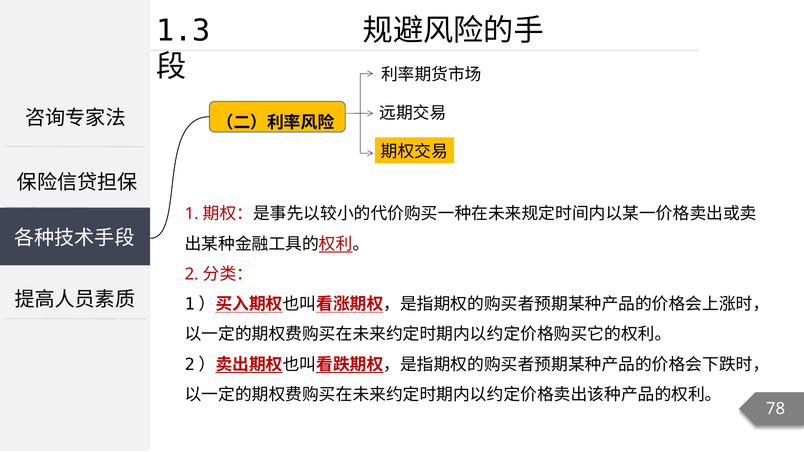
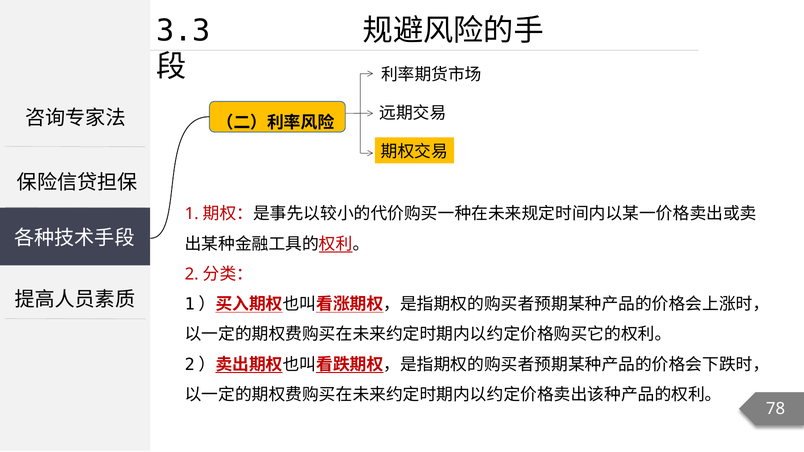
1.3: 1.3 -> 3.3
